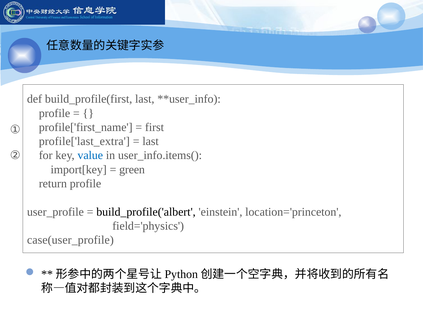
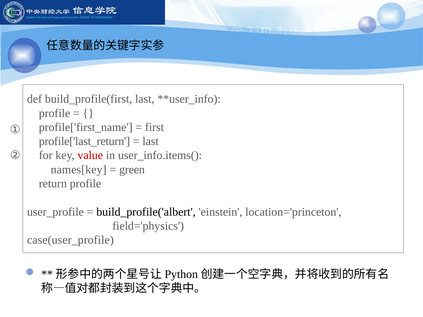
profile['last_extra: profile['last_extra -> profile['last_return
value colour: blue -> red
import[key: import[key -> names[key
